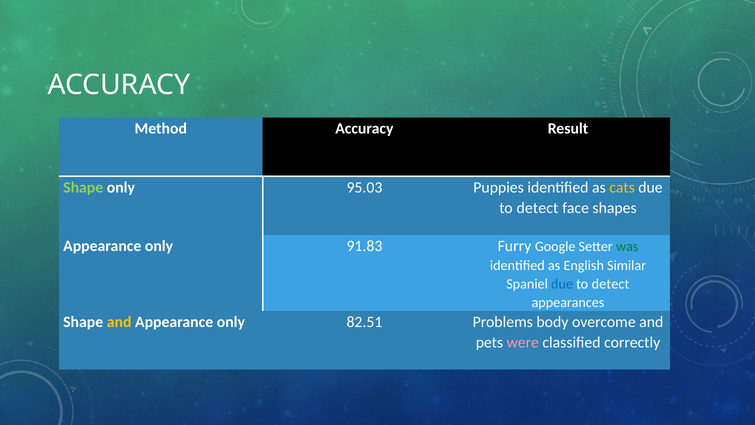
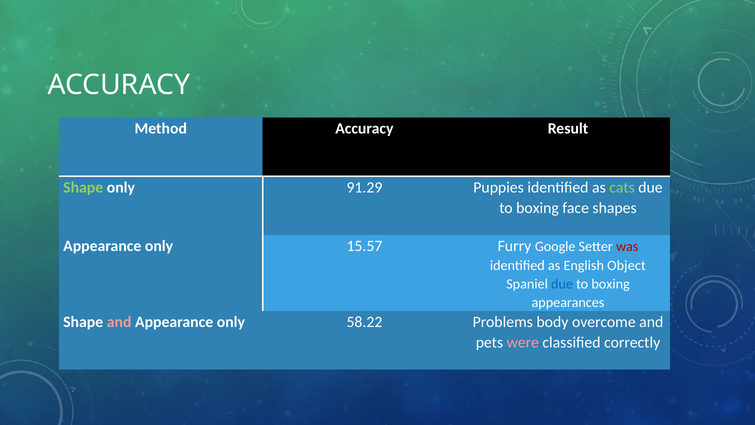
95.03: 95.03 -> 91.29
cats colour: yellow -> light green
detect at (537, 208): detect -> boxing
91.83: 91.83 -> 15.57
was colour: green -> red
Similar: Similar -> Object
detect at (610, 284): detect -> boxing
and at (119, 322) colour: yellow -> pink
82.51: 82.51 -> 58.22
